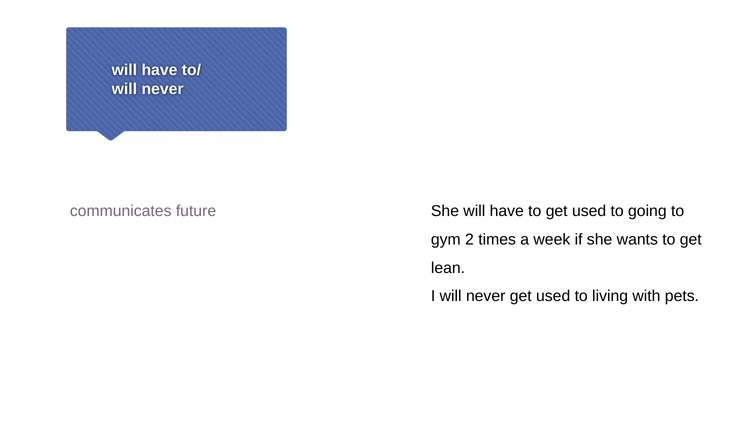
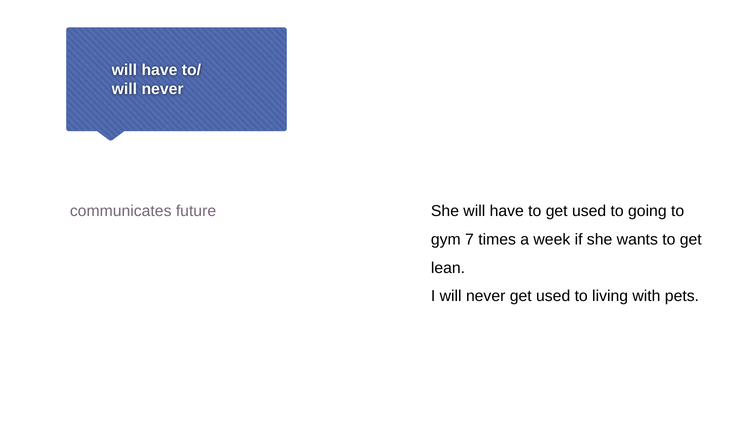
2: 2 -> 7
